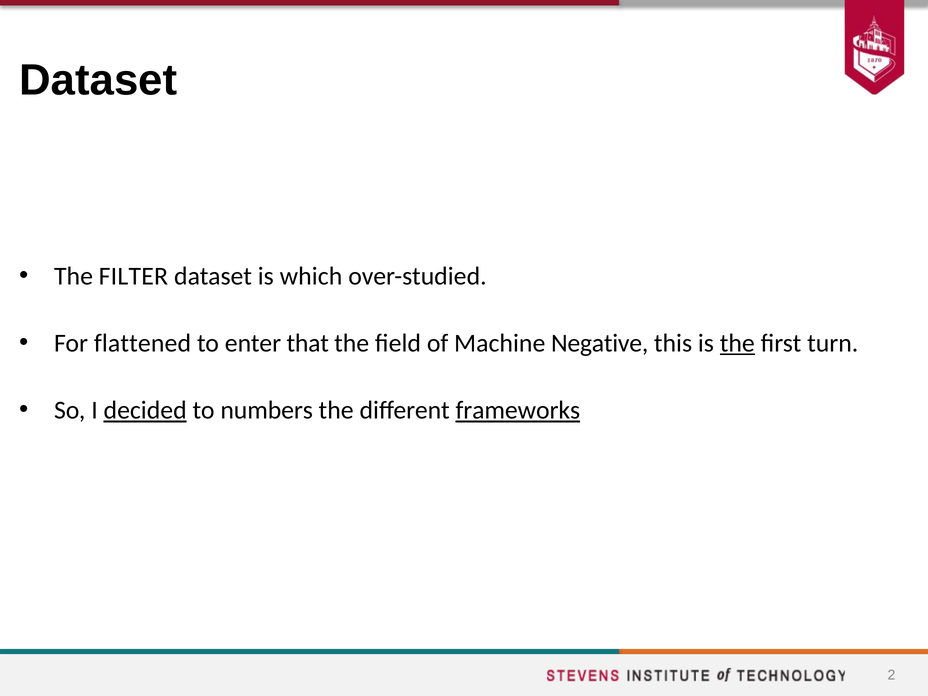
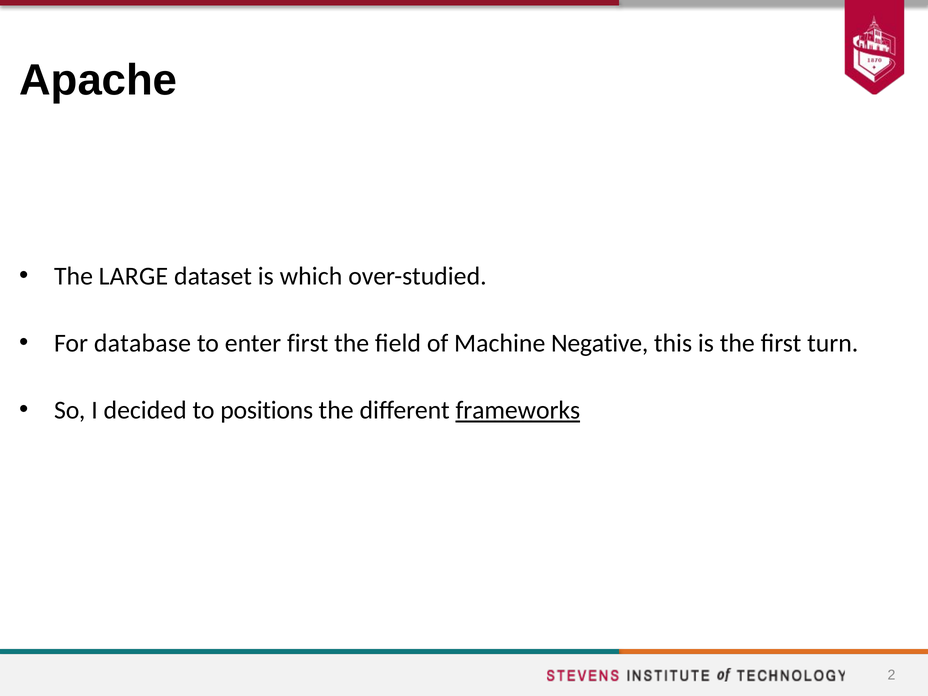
Dataset at (98, 80): Dataset -> Apache
FILTER: FILTER -> LARGE
flattened: flattened -> database
enter that: that -> first
the at (737, 343) underline: present -> none
decided underline: present -> none
numbers: numbers -> positions
